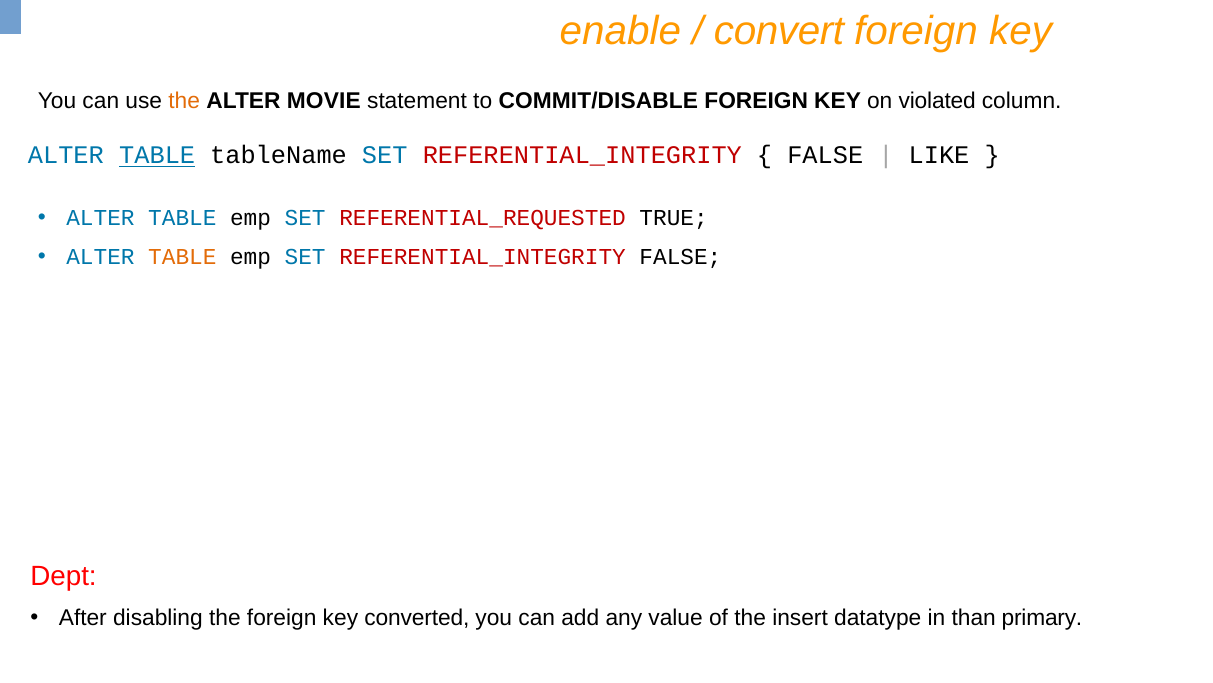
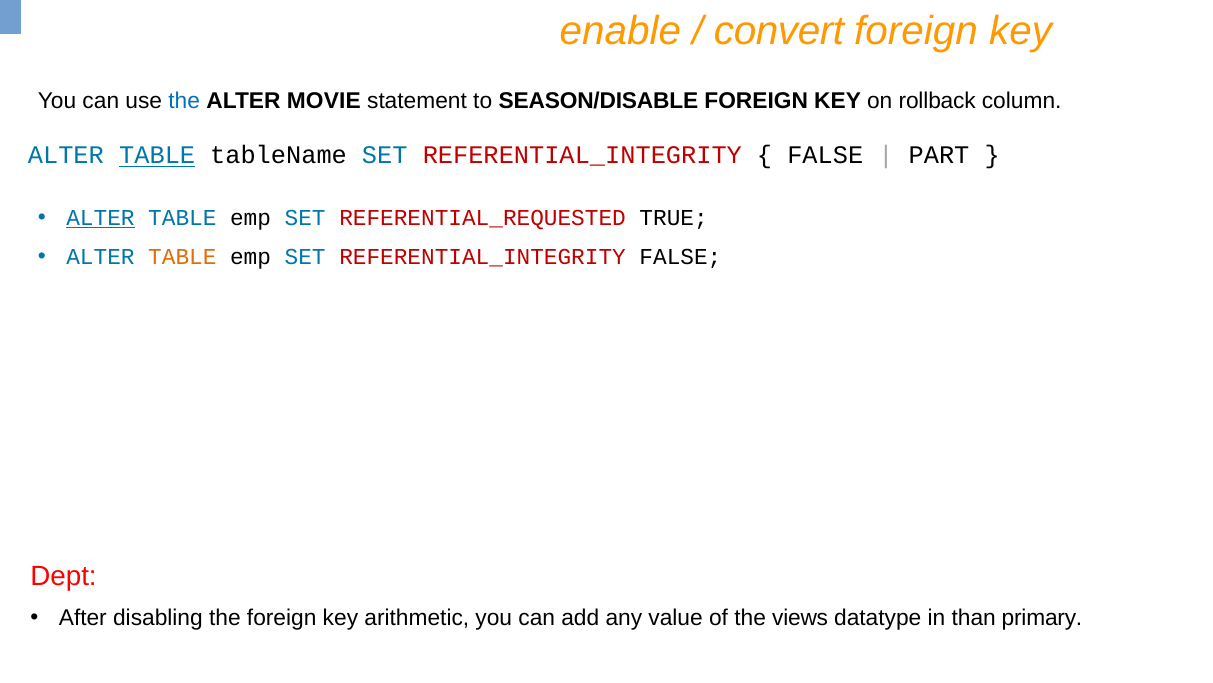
the at (184, 101) colour: orange -> blue
COMMIT/DISABLE: COMMIT/DISABLE -> SEASON/DISABLE
violated: violated -> rollback
LIKE: LIKE -> PART
ALTER at (100, 218) underline: none -> present
converted: converted -> arithmetic
insert: insert -> views
